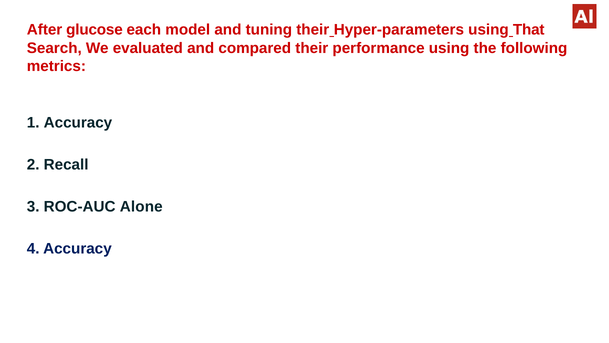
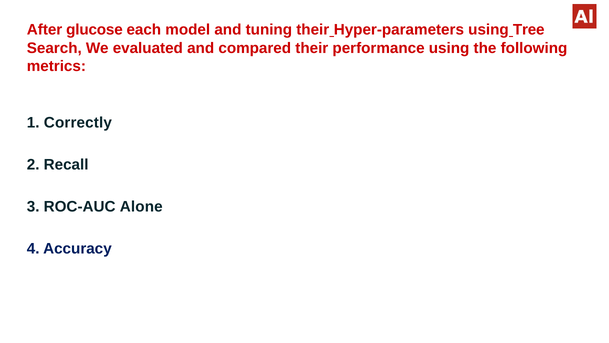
That: That -> Tree
1 Accuracy: Accuracy -> Correctly
